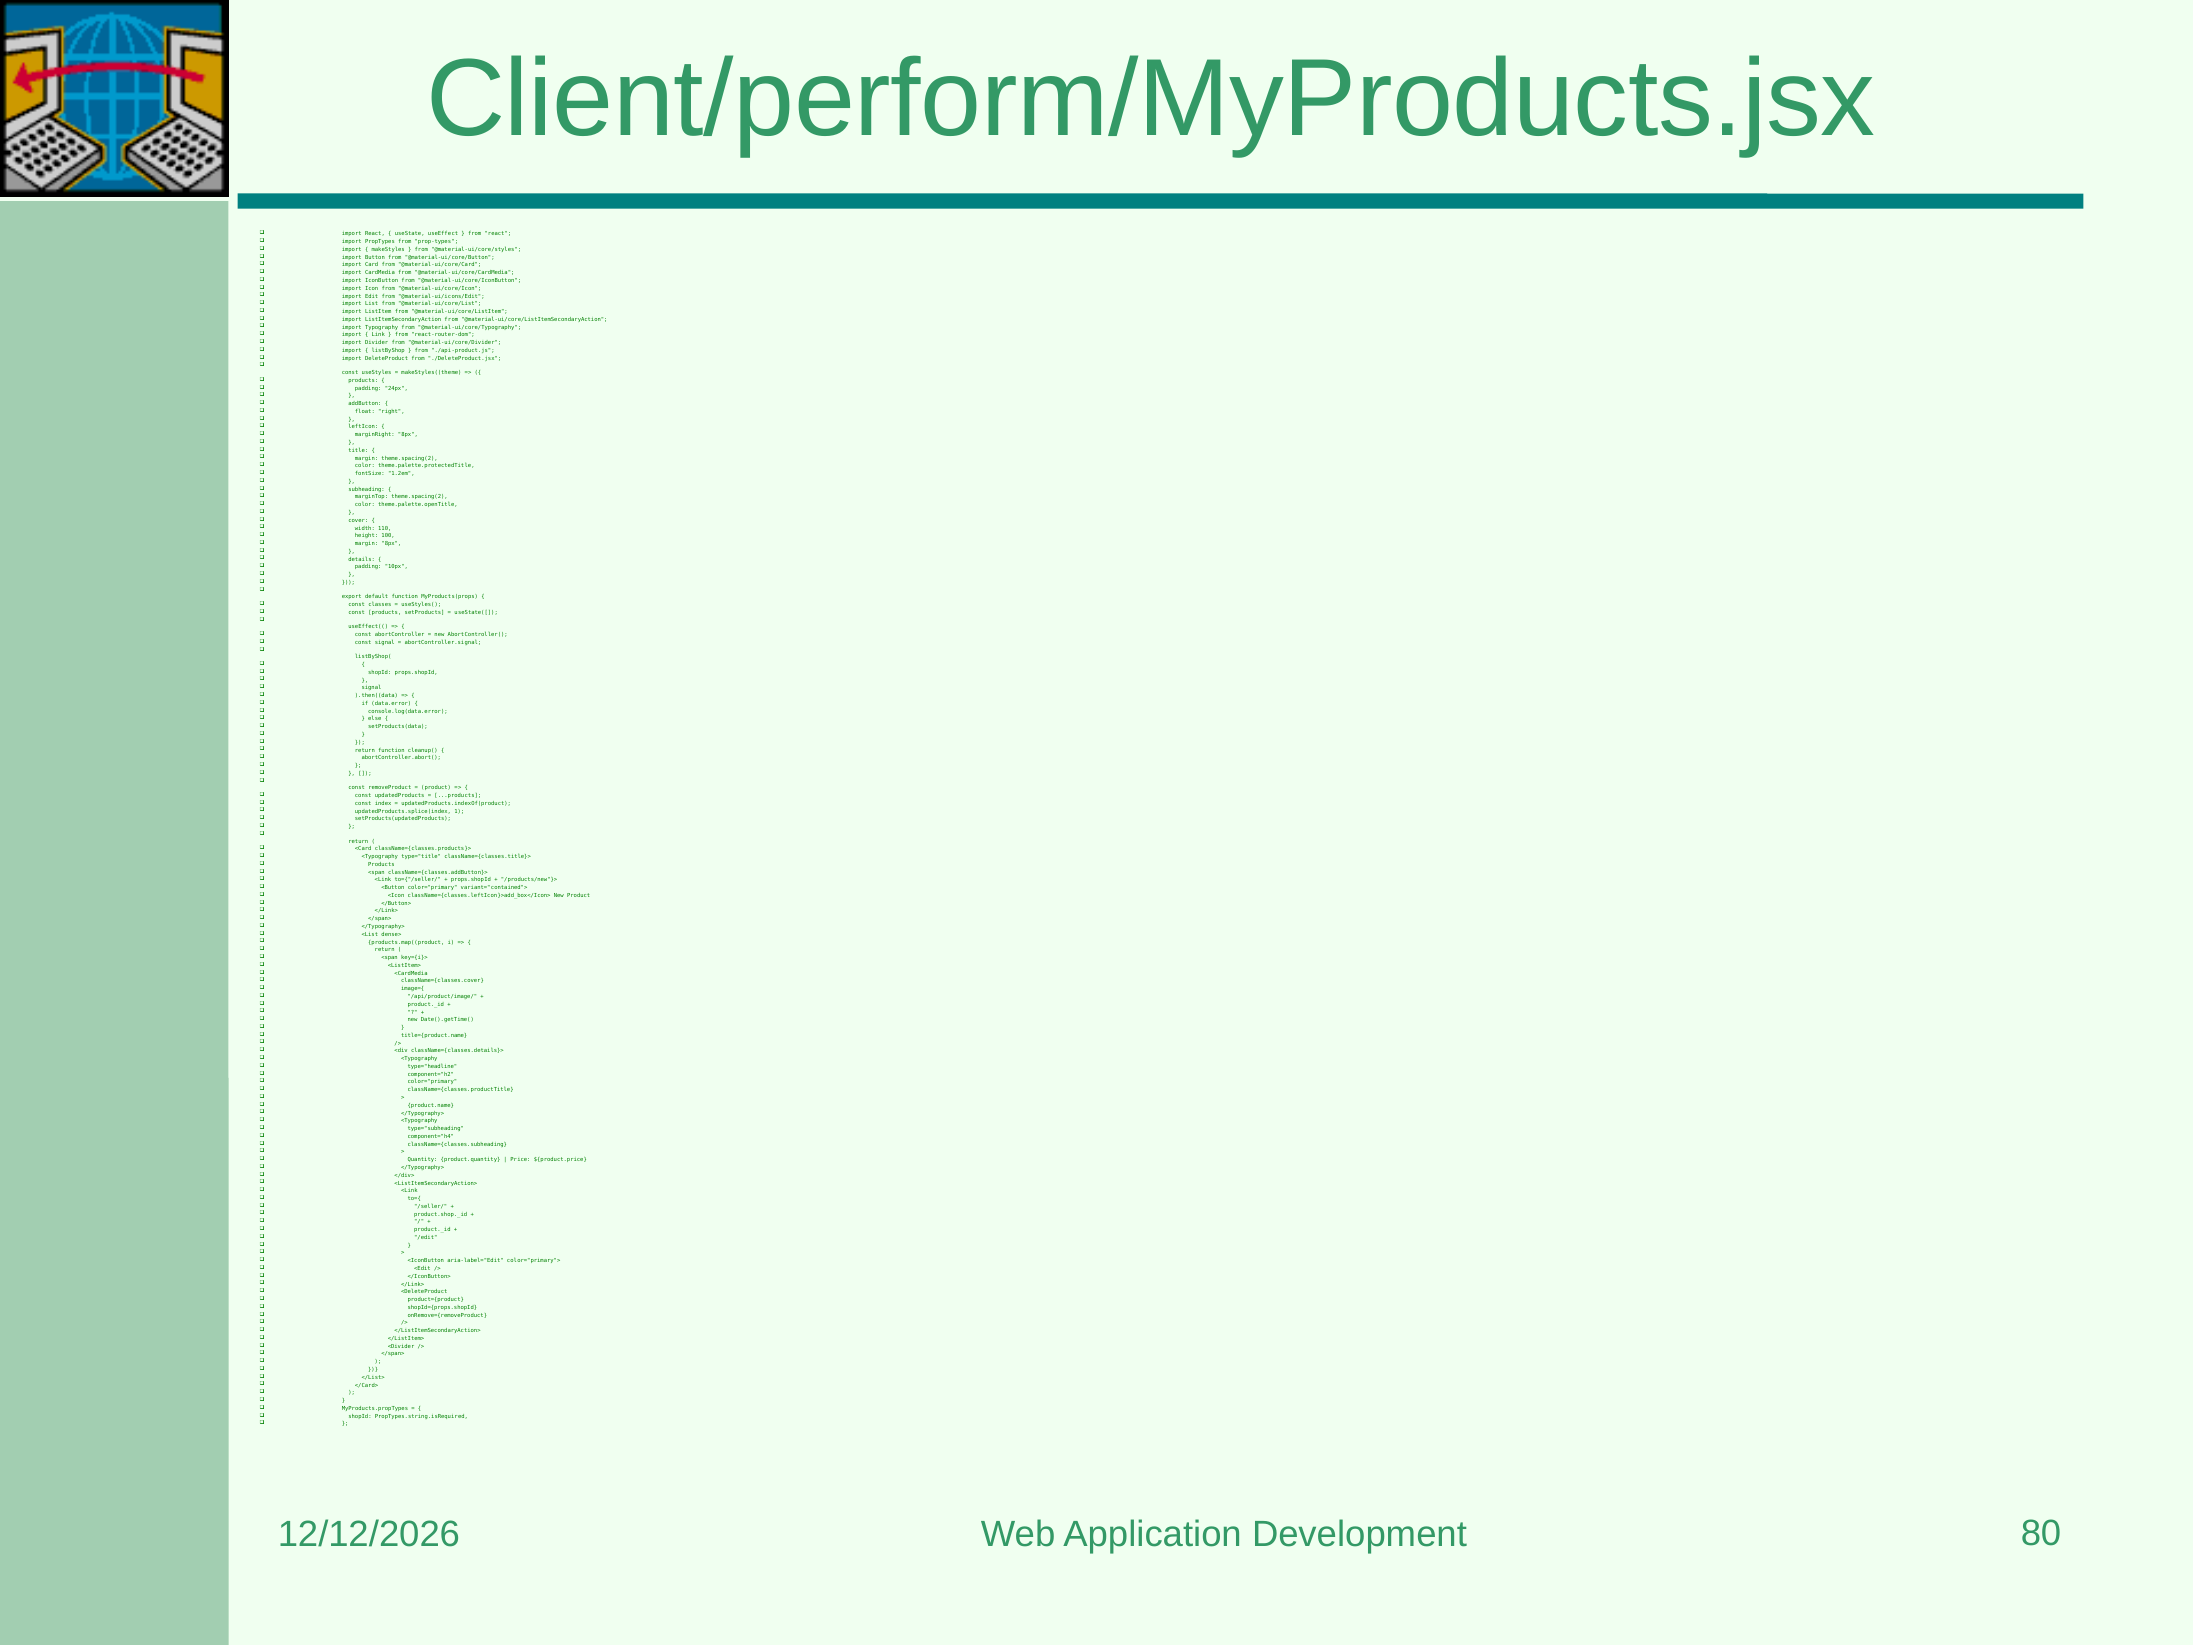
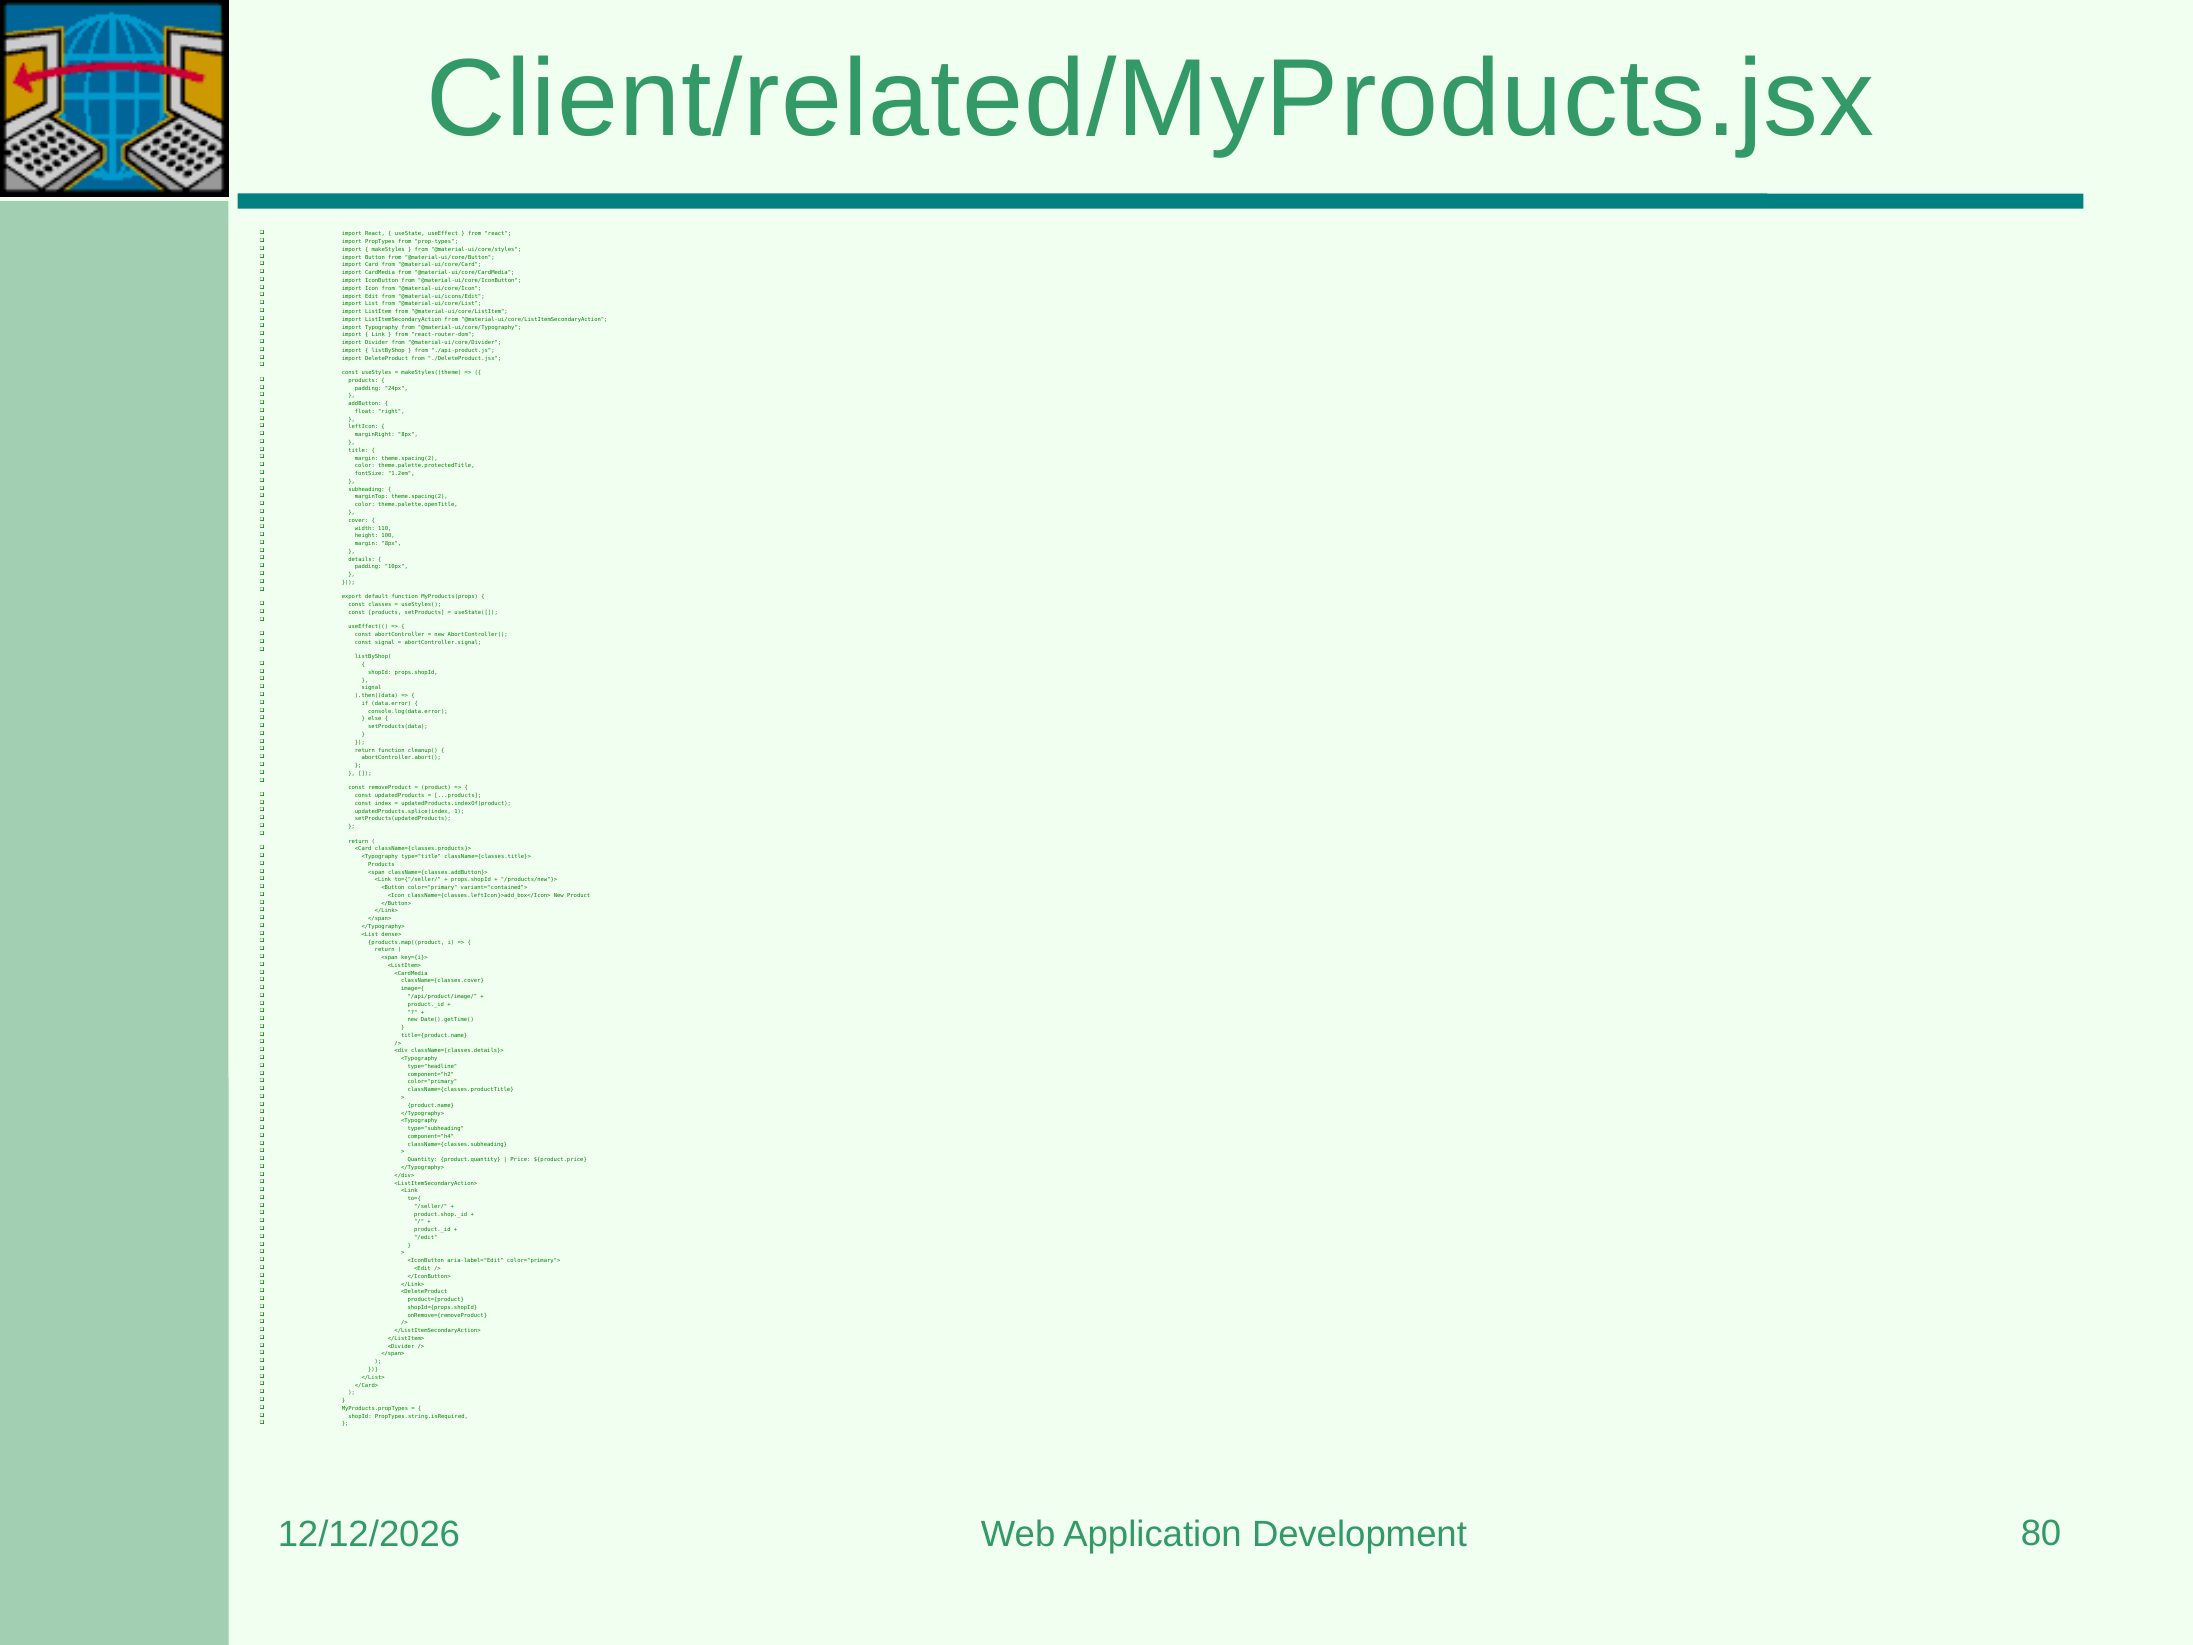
Client/perform/MyProducts.jsx: Client/perform/MyProducts.jsx -> Client/related/MyProducts.jsx
